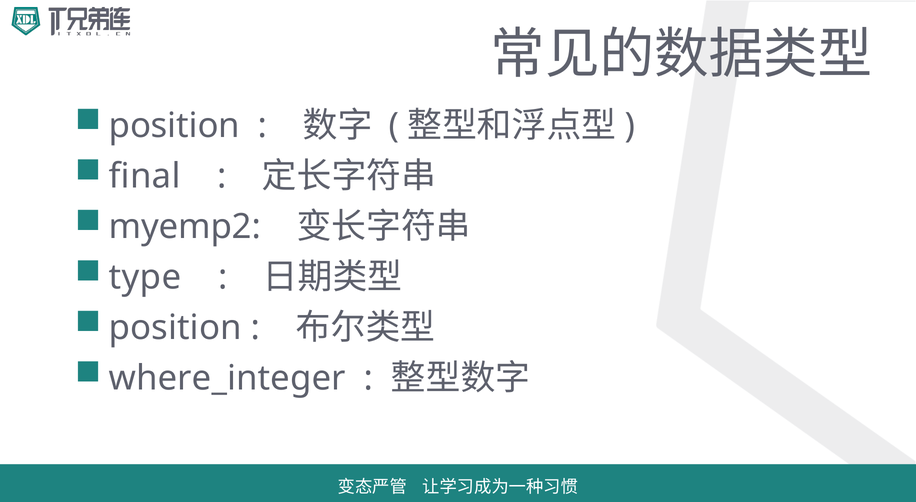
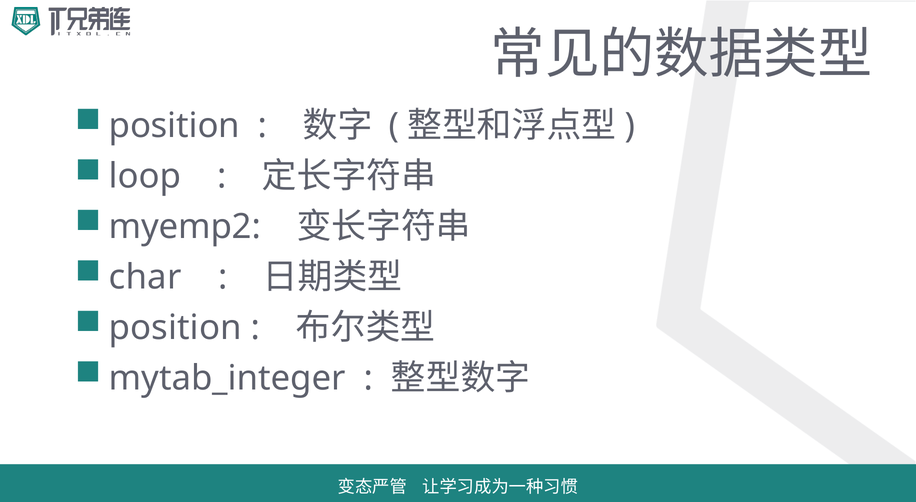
final: final -> loop
type: type -> char
where_integer: where_integer -> mytab_integer
